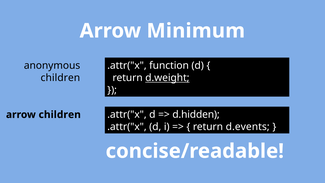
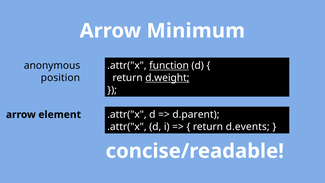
function underline: none -> present
children at (60, 78): children -> position
d.hidden: d.hidden -> d.parent
arrow children: children -> element
